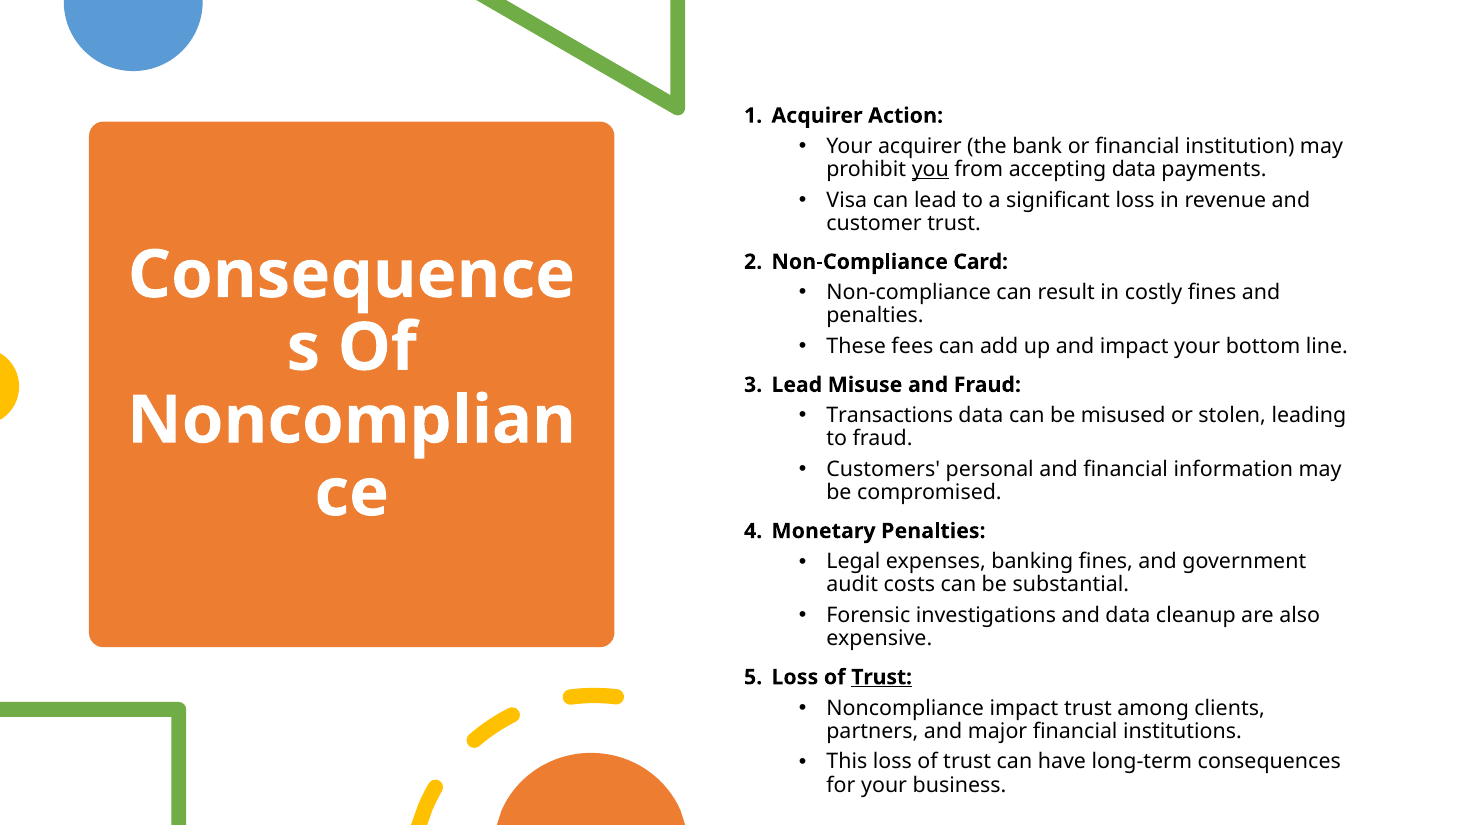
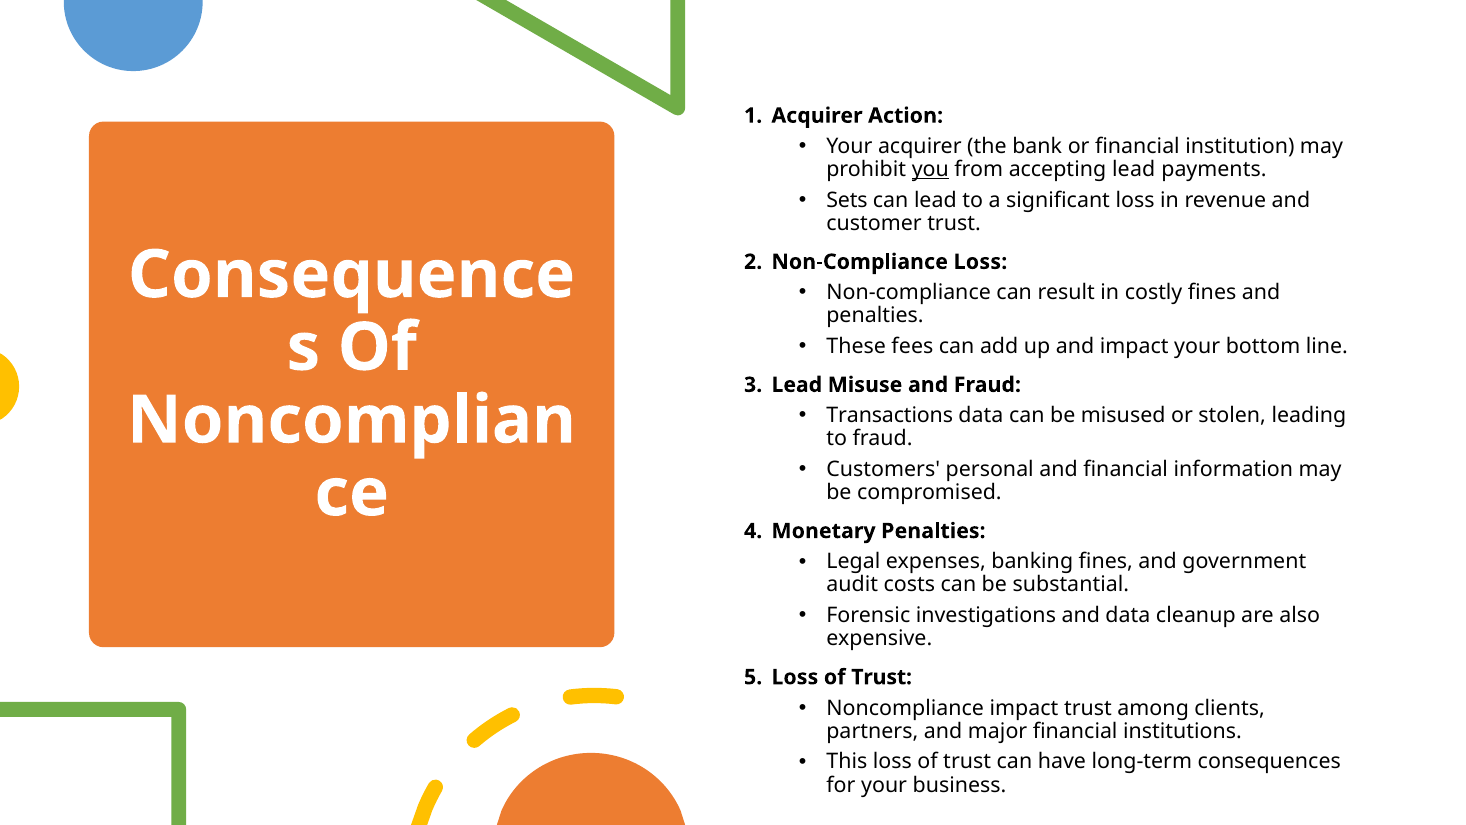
accepting data: data -> lead
Visa: Visa -> Sets
Non-Compliance Card: Card -> Loss
Trust at (882, 677) underline: present -> none
